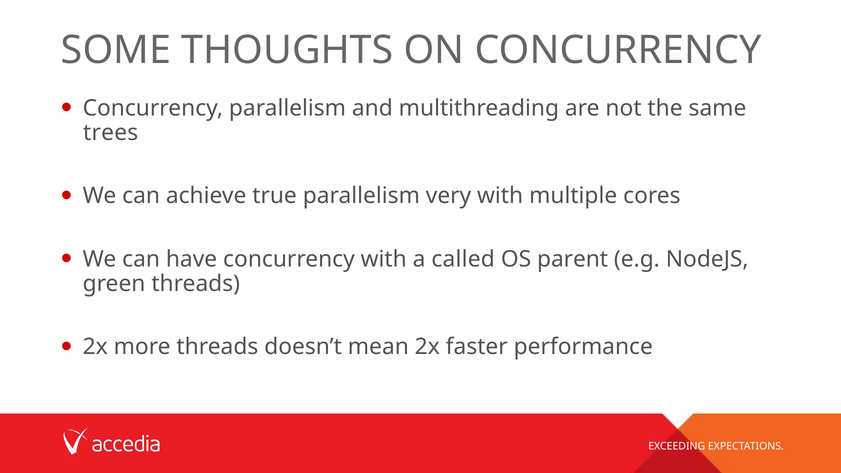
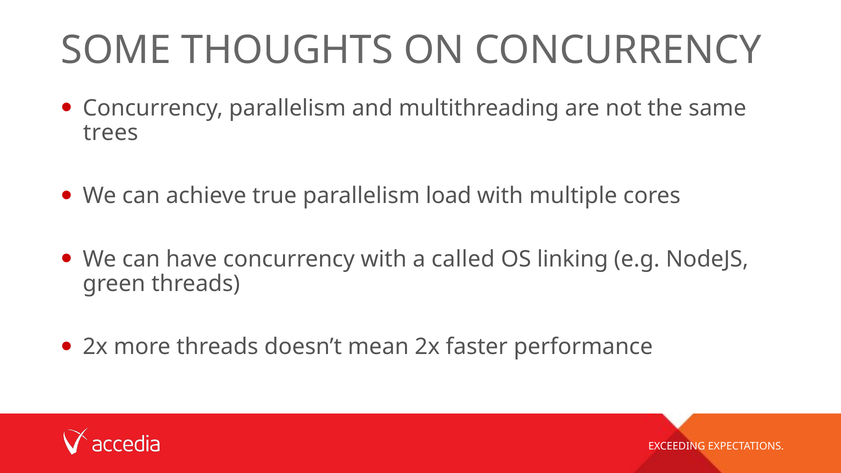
very: very -> load
parent: parent -> linking
